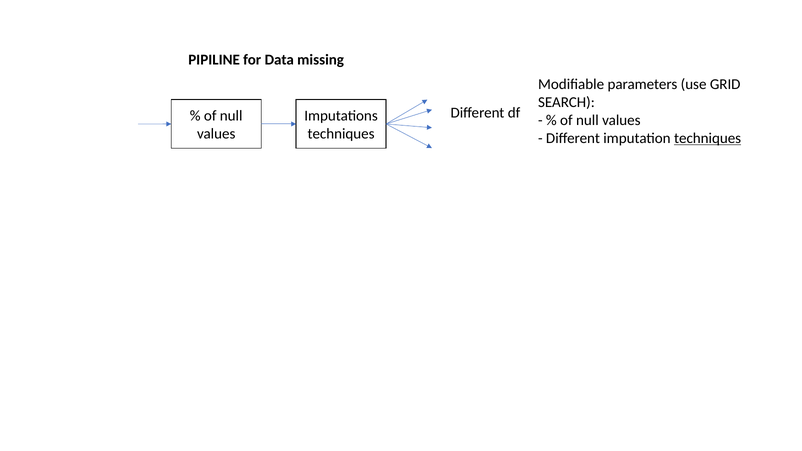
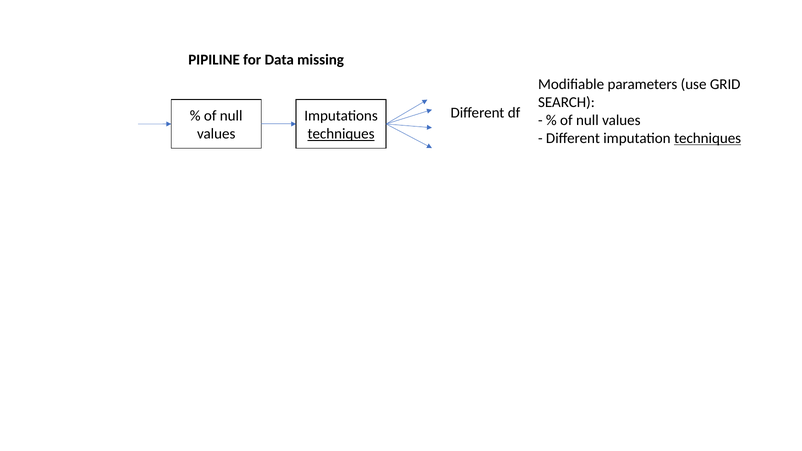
techniques at (341, 134) underline: none -> present
